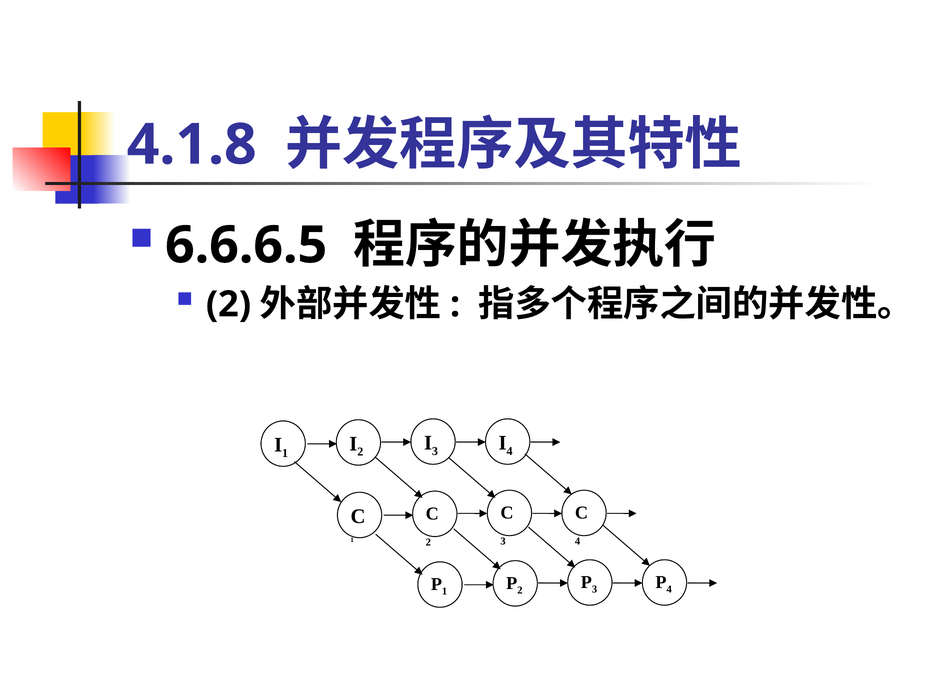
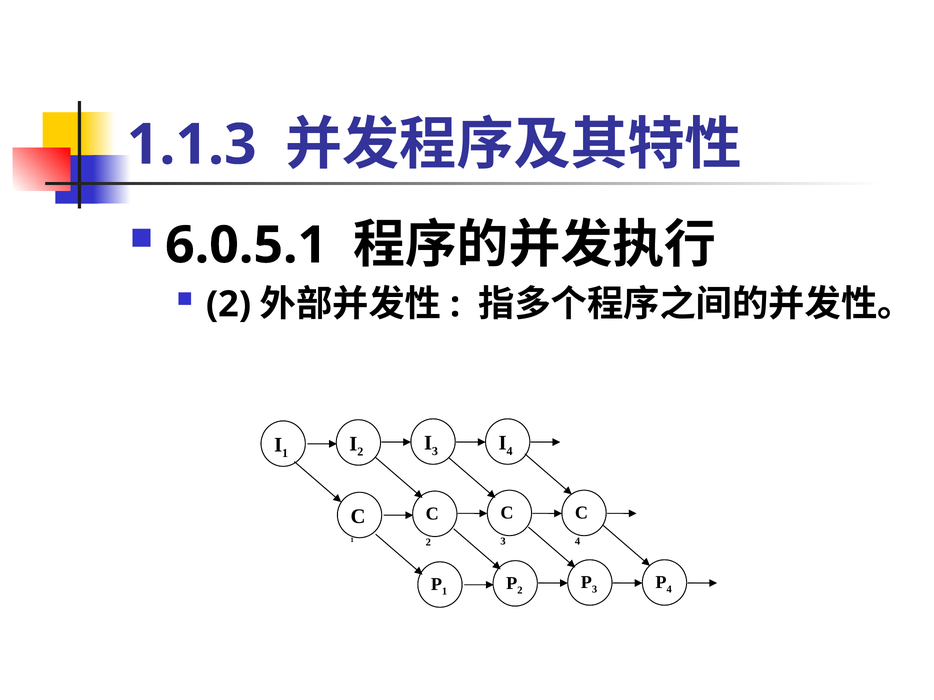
4.1.8: 4.1.8 -> 1.1.3
6.6.6.5: 6.6.6.5 -> 6.0.5.1
